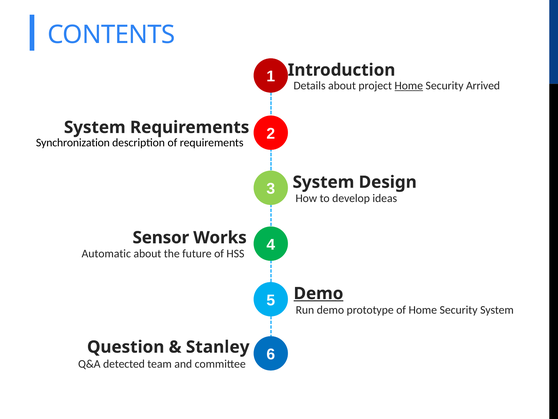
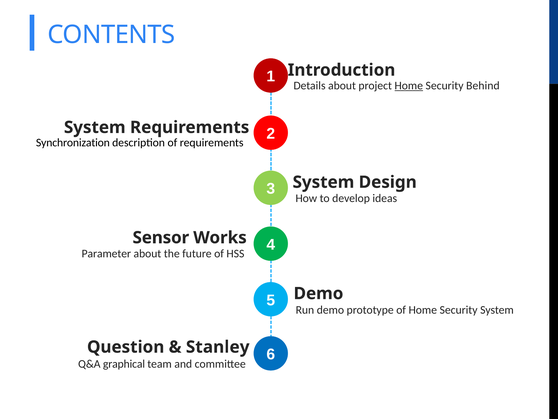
Arrived: Arrived -> Behind
Automatic: Automatic -> Parameter
Demo at (318, 293) underline: present -> none
detected: detected -> graphical
